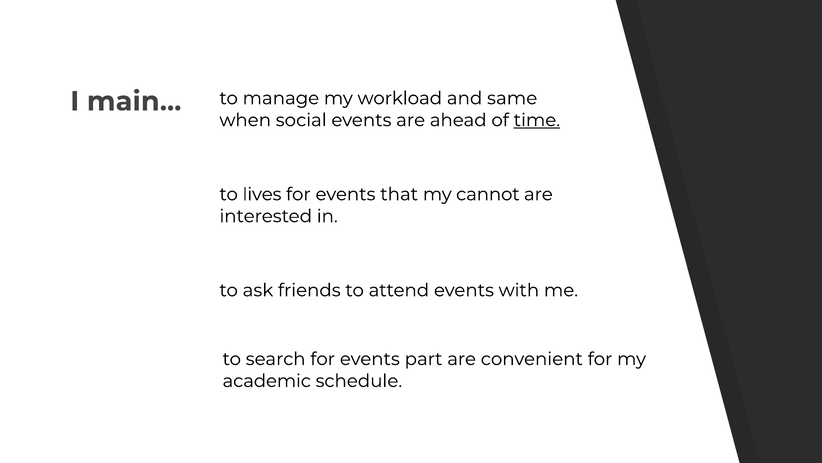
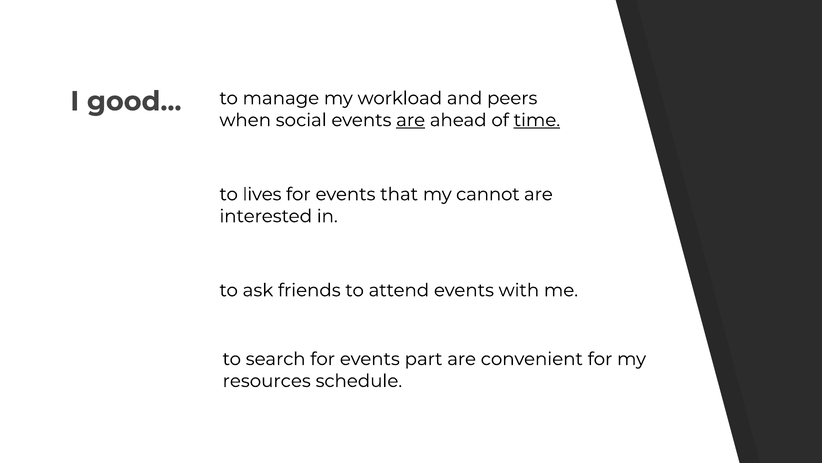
main: main -> good
same: same -> peers
are at (411, 120) underline: none -> present
academic: academic -> resources
